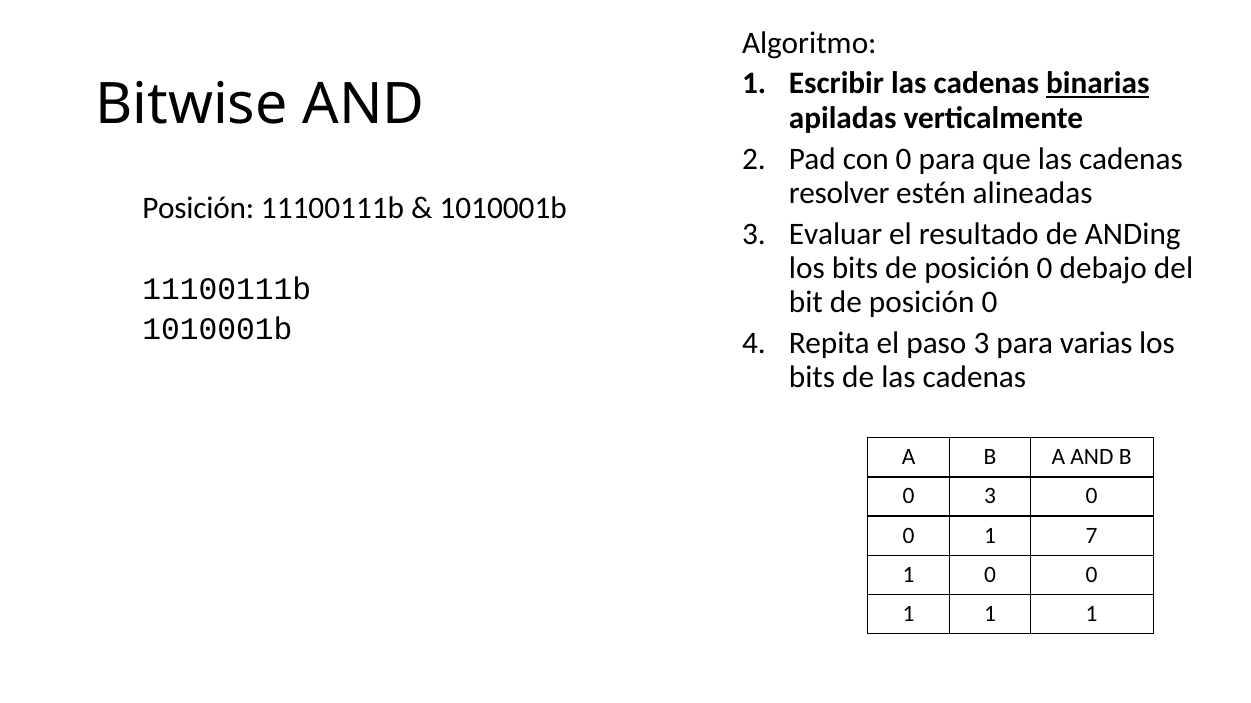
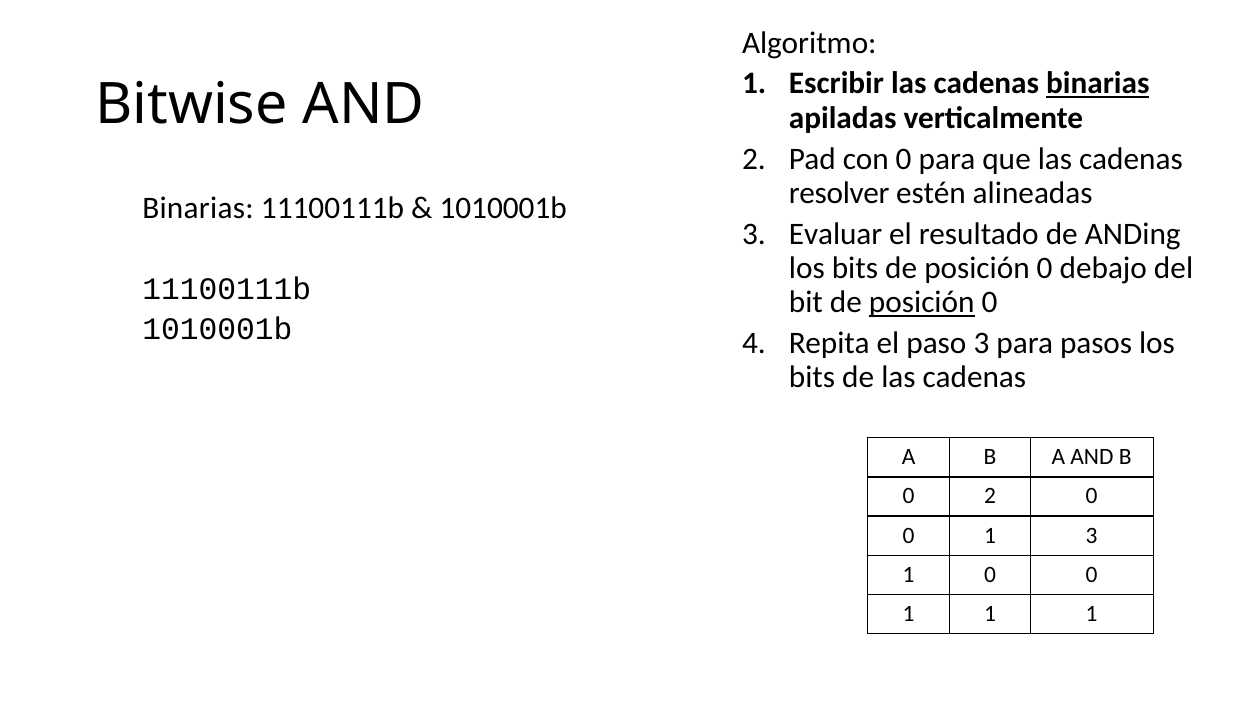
Posición at (198, 209): Posición -> Binarias
posición at (922, 303) underline: none -> present
varias: varias -> pasos
0 3: 3 -> 2
1 7: 7 -> 3
